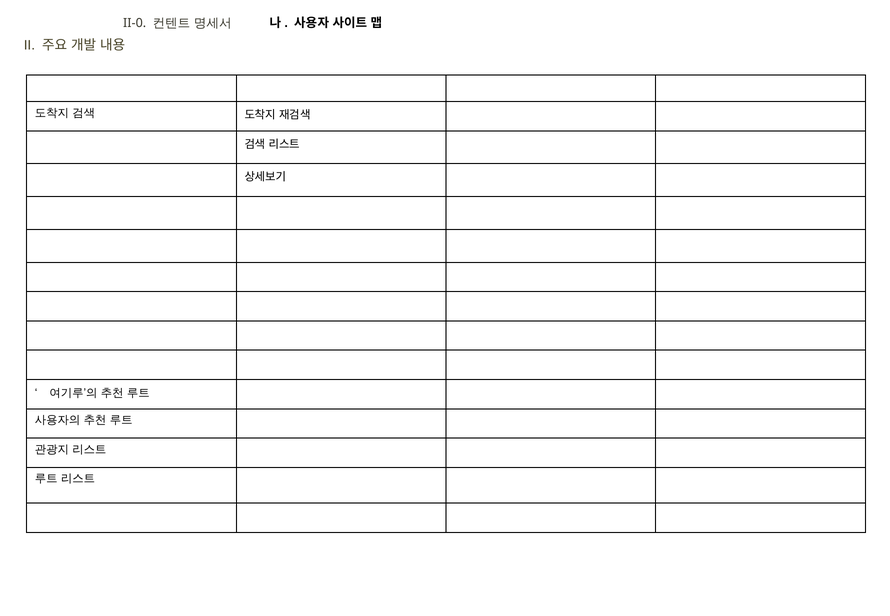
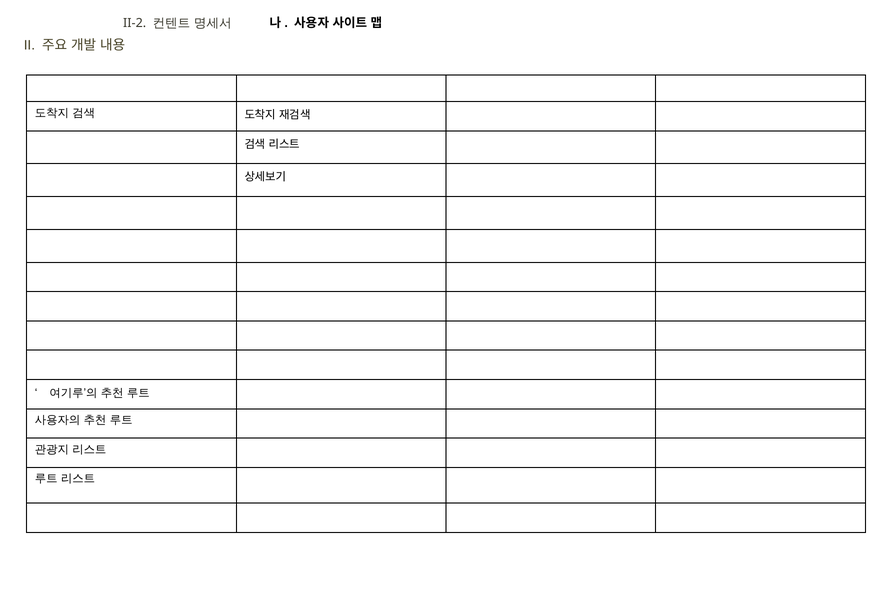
II-0: II-0 -> II-2
